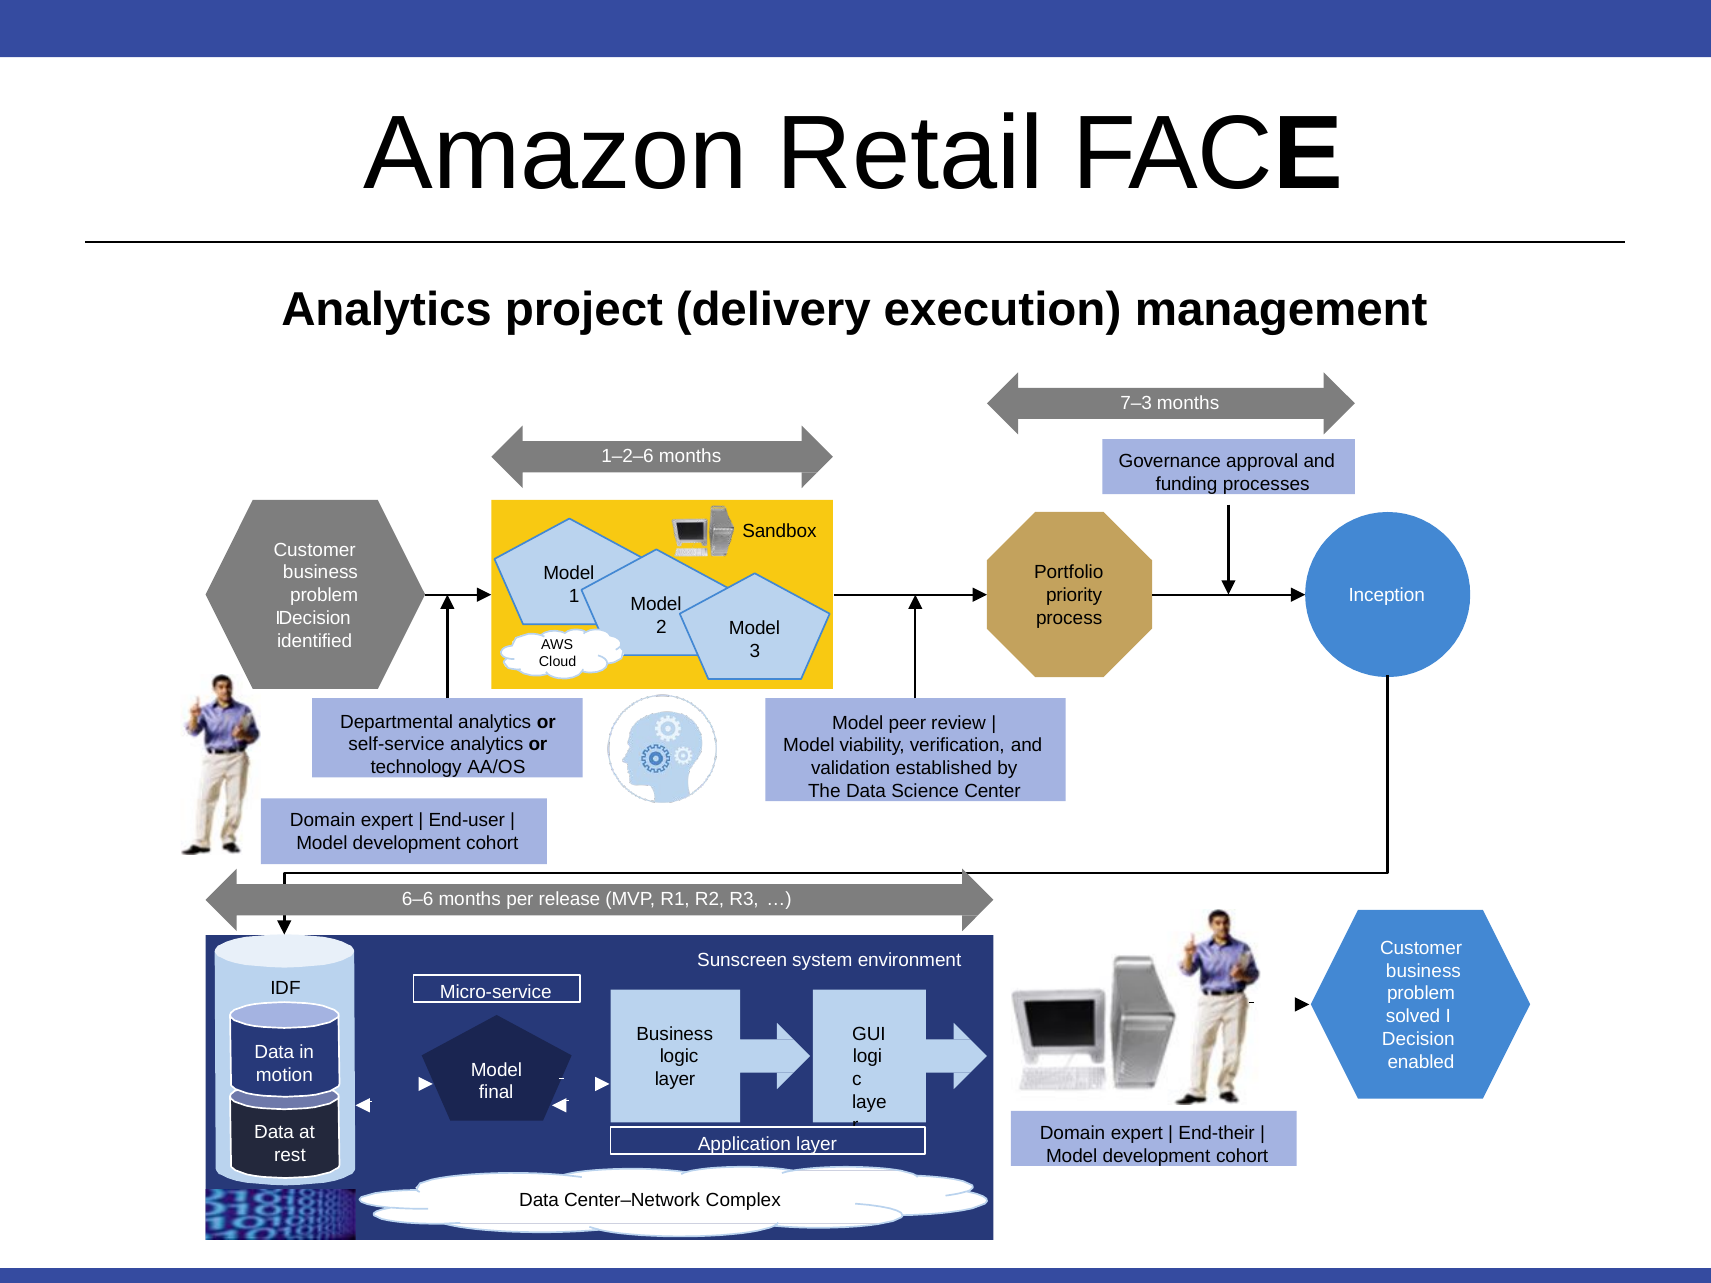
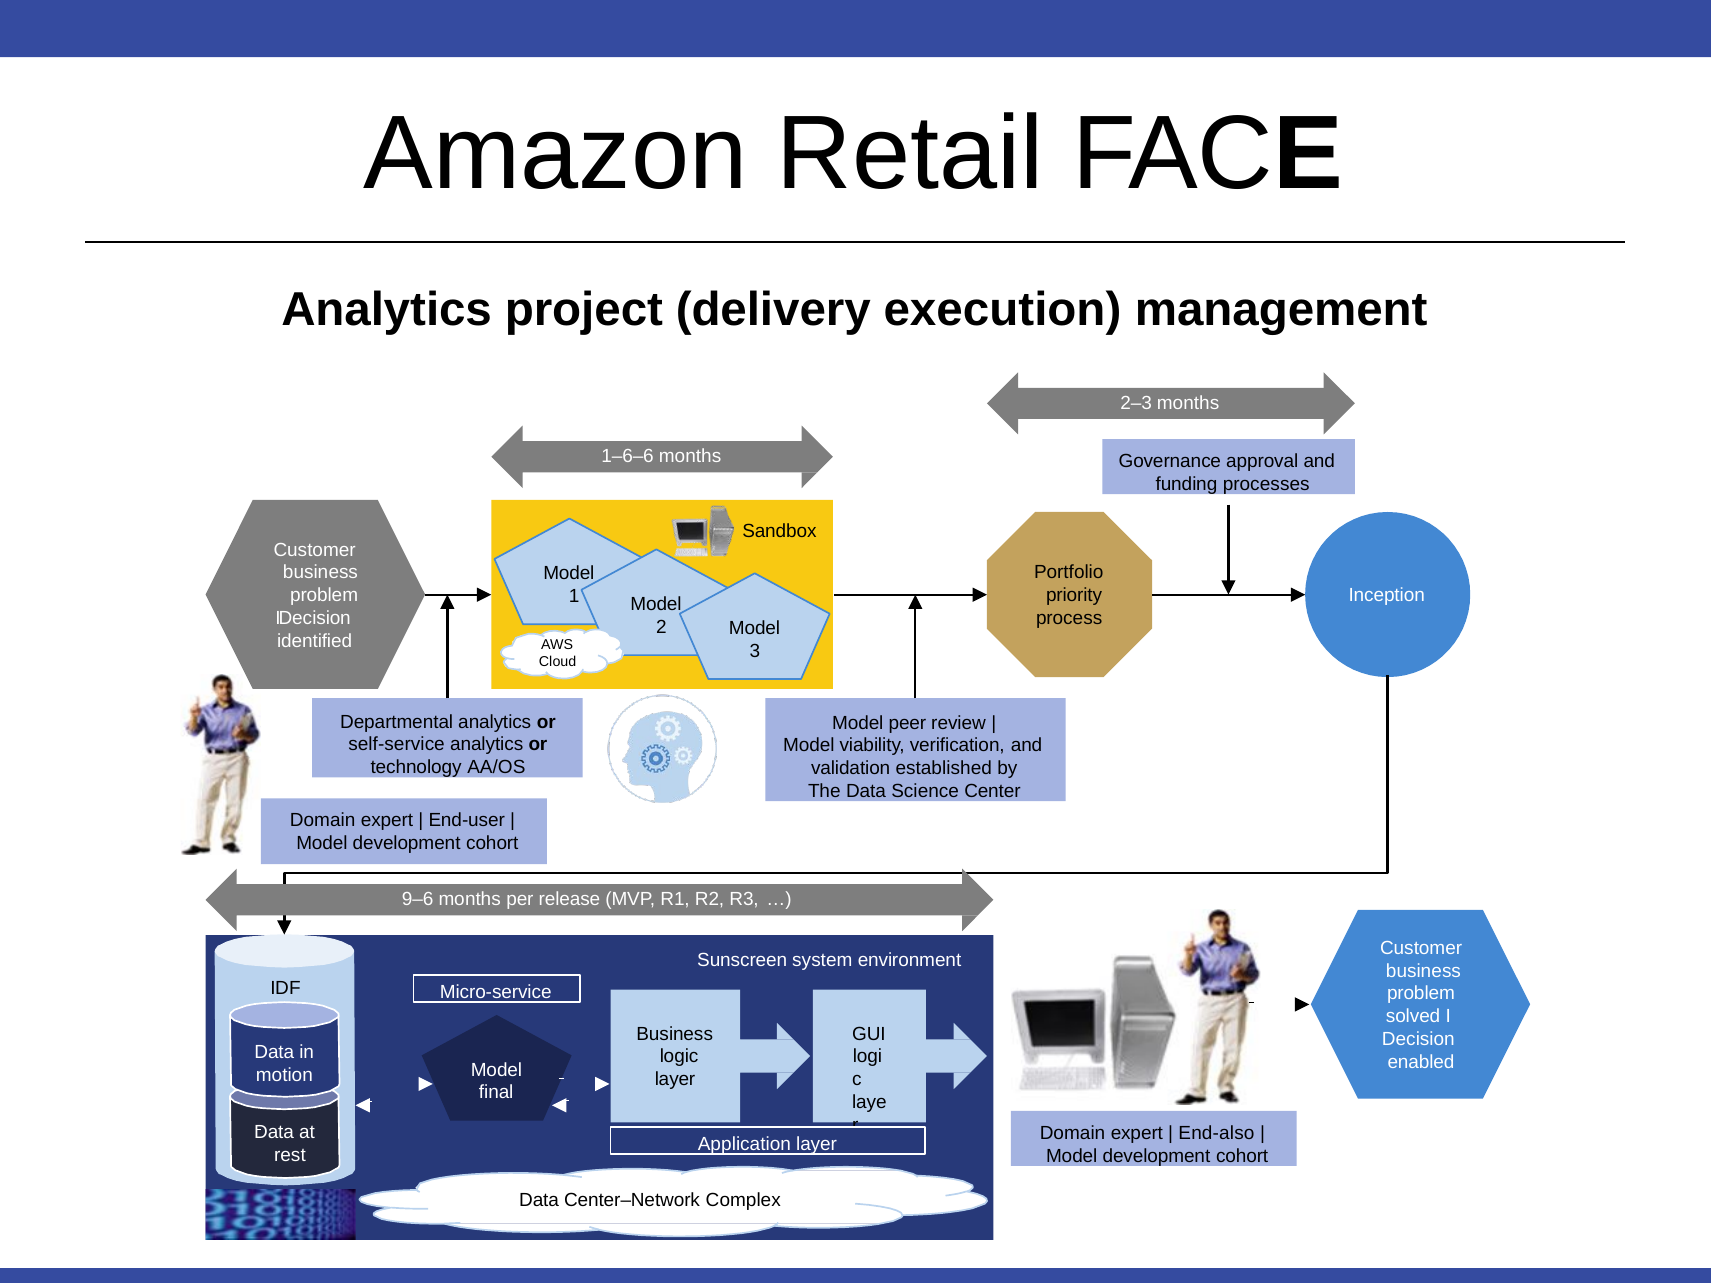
7–3: 7–3 -> 2–3
1–2–6: 1–2–6 -> 1–6–6
6–6: 6–6 -> 9–6
End-their: End-their -> End-also
